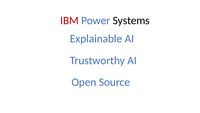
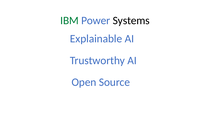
IBM colour: red -> green
